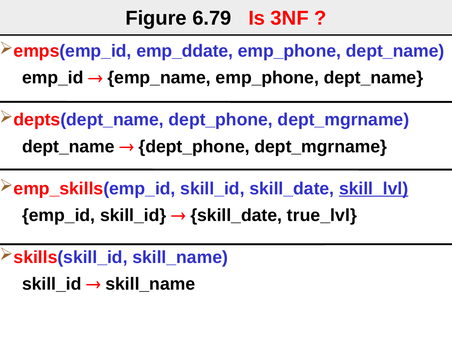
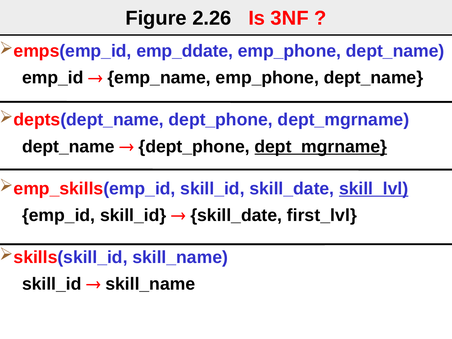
6.79: 6.79 -> 2.26
dept_mgrname at (321, 147) underline: none -> present
true_lvl: true_lvl -> first_lvl
